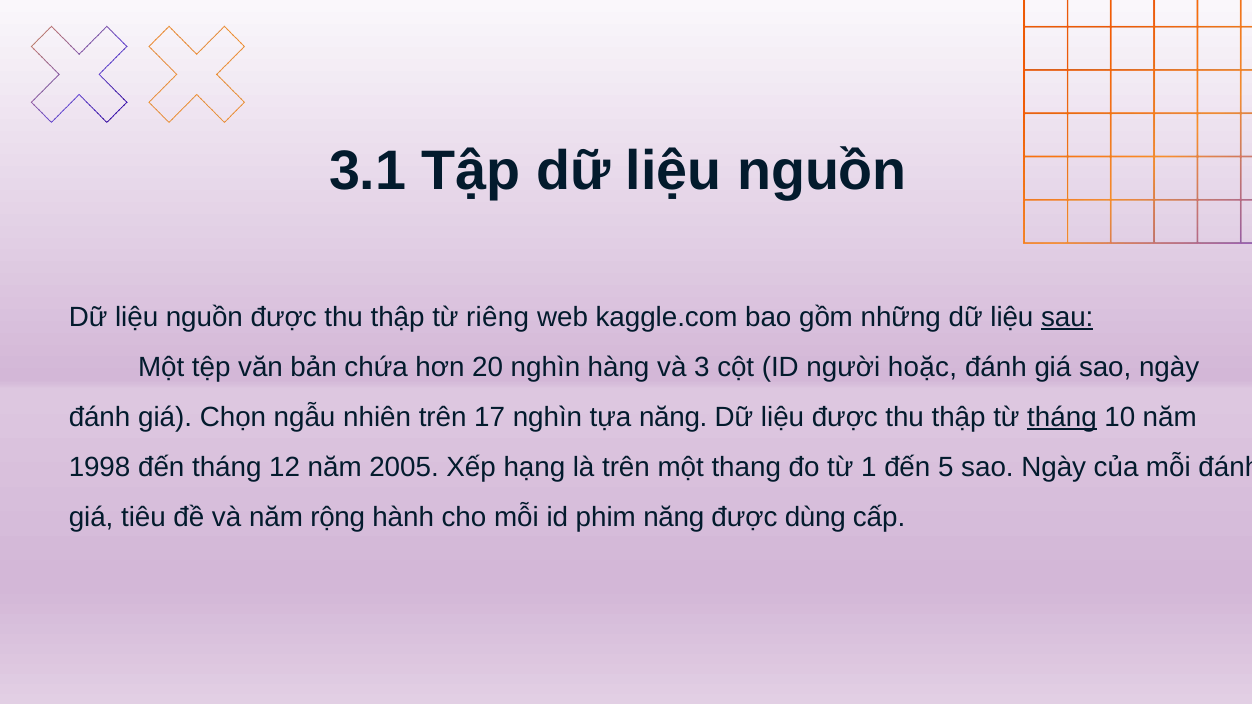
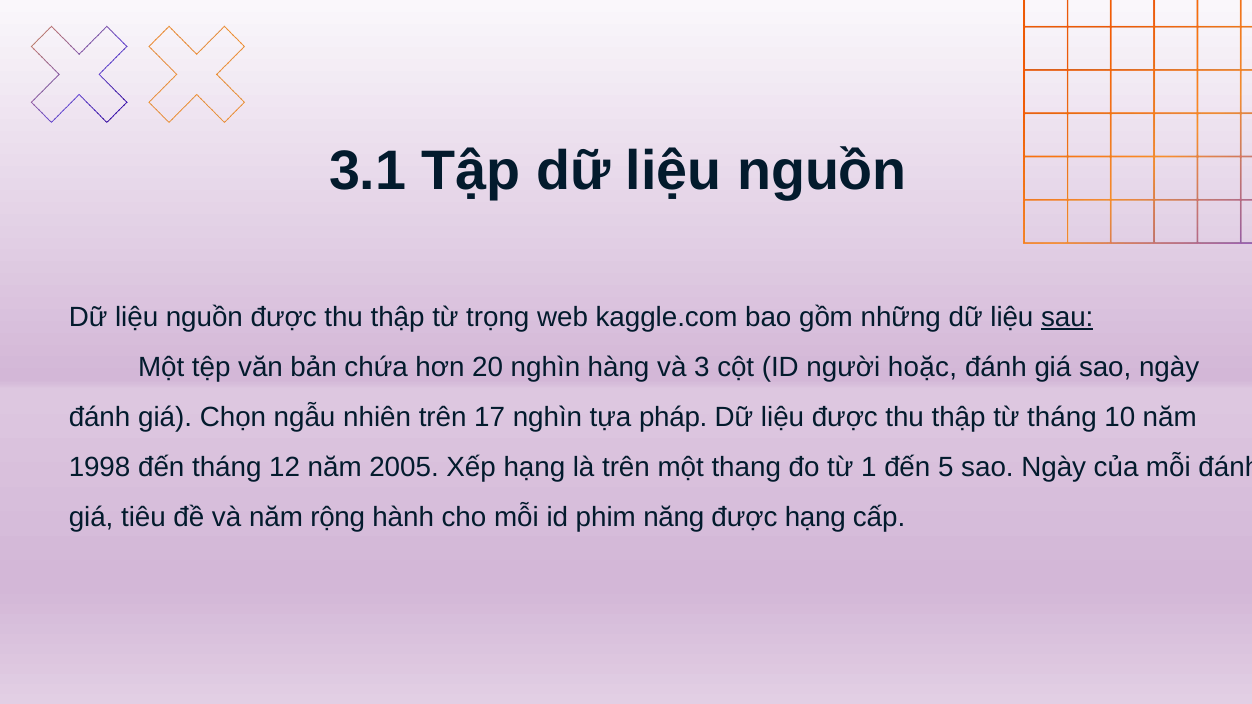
riêng: riêng -> trọng
tựa năng: năng -> pháp
tháng at (1062, 418) underline: present -> none
được dùng: dùng -> hạng
